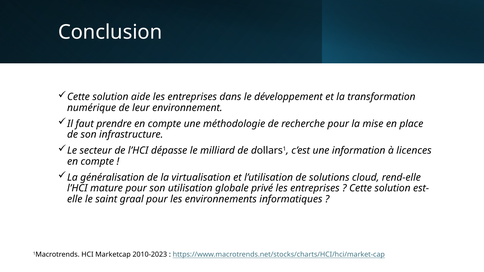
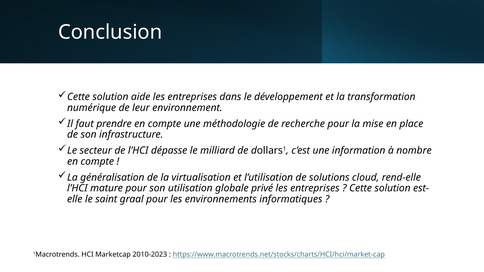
licences: licences -> nombre
